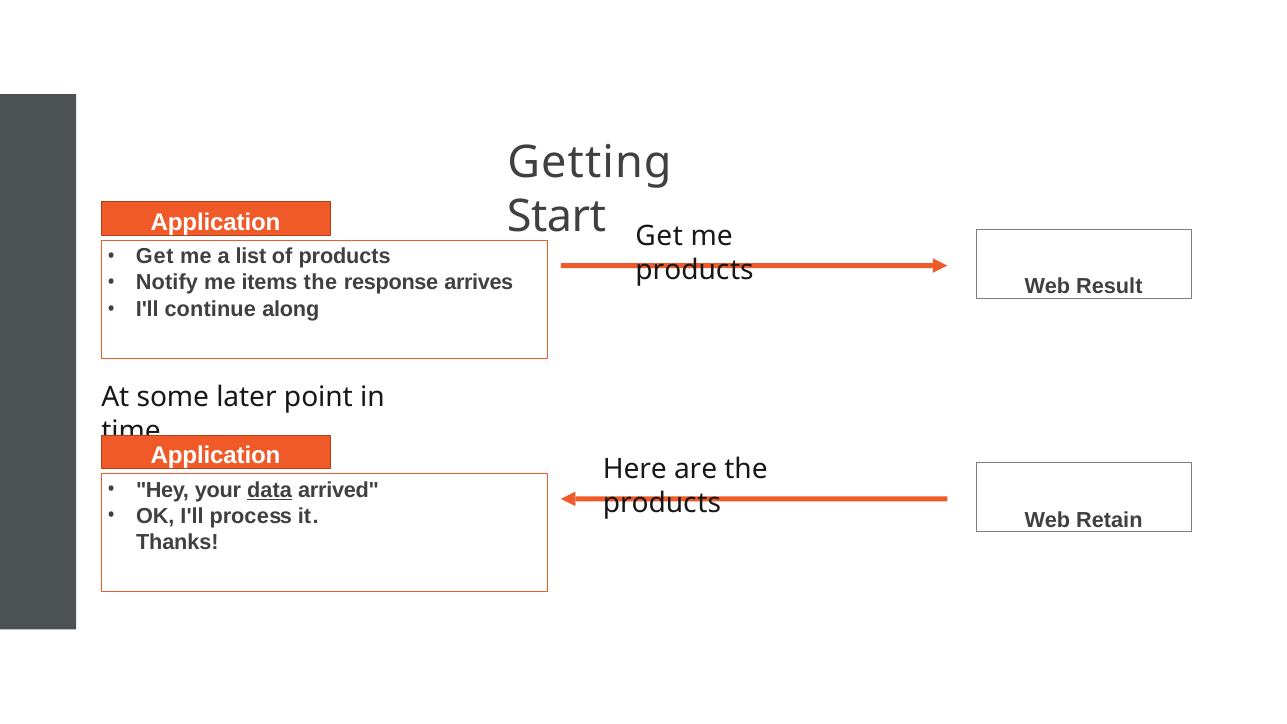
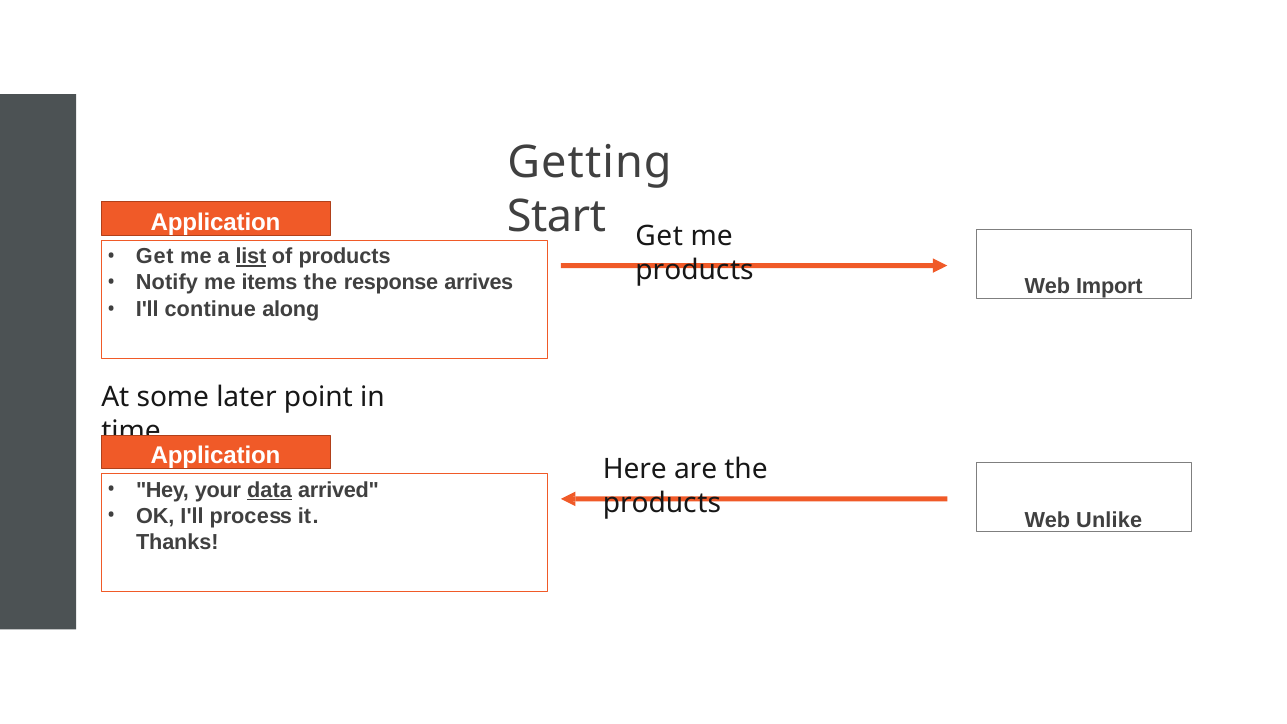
list underline: none -> present
Result: Result -> Import
Retain: Retain -> Unlike
